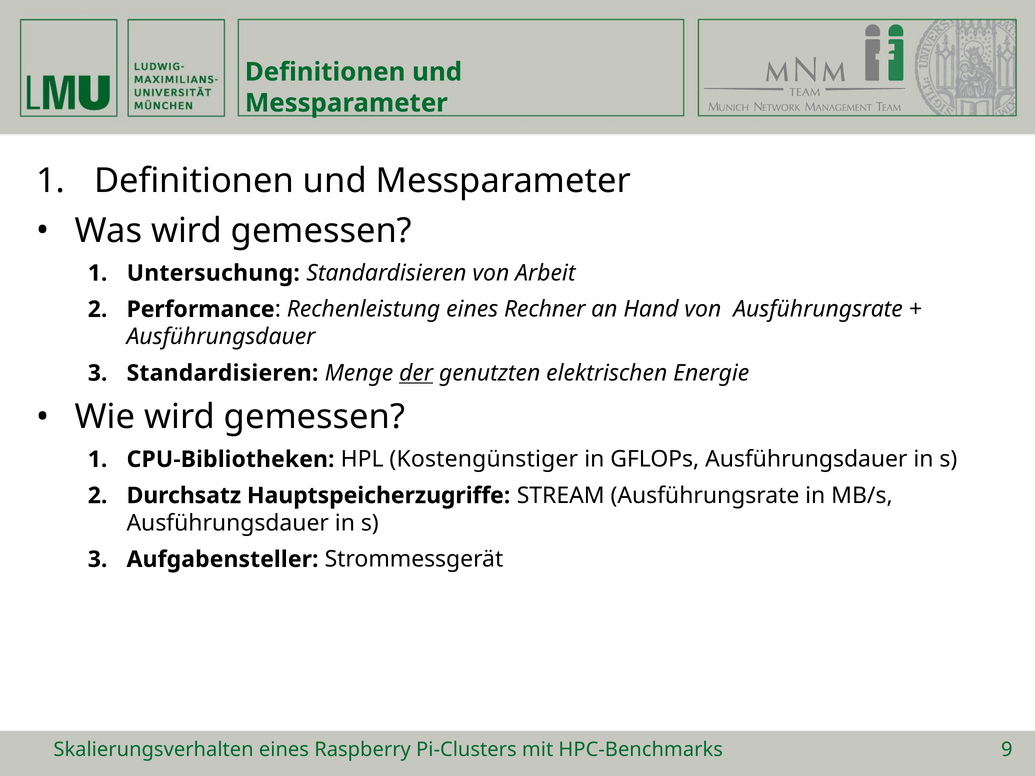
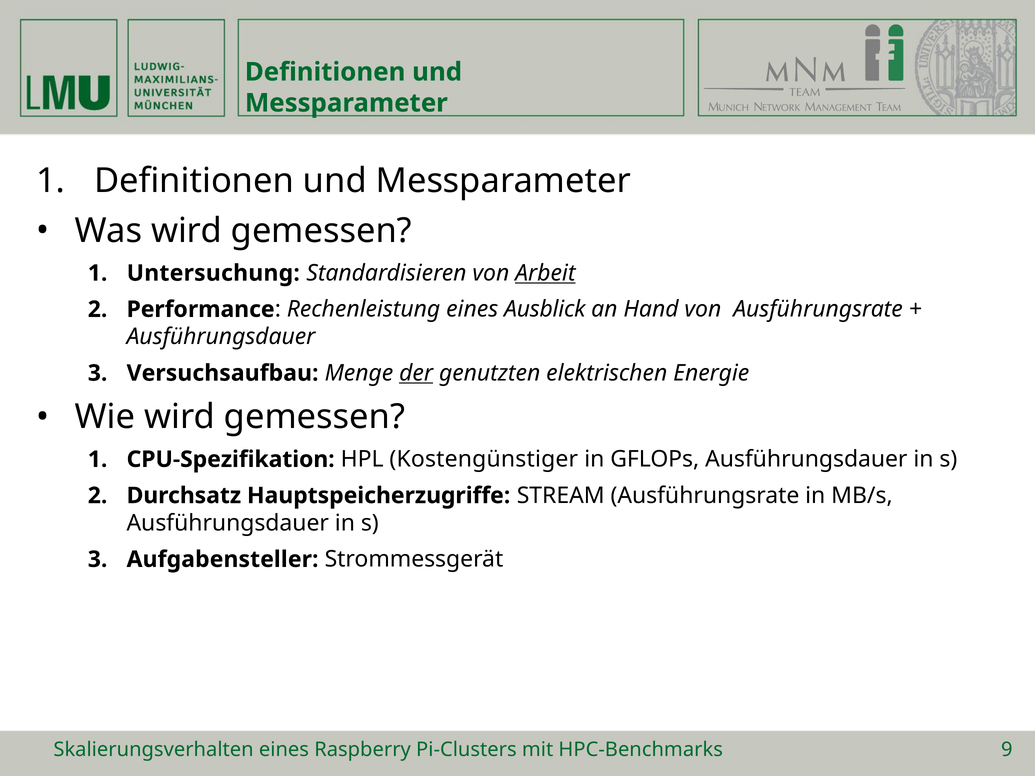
Arbeit underline: none -> present
Rechner: Rechner -> Ausblick
Standardisieren at (222, 373): Standardisieren -> Versuchsaufbau
CPU-Bibliotheken: CPU-Bibliotheken -> CPU-Spezifikation
